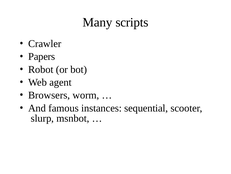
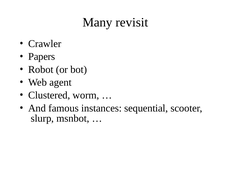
scripts: scripts -> revisit
Browsers: Browsers -> Clustered
